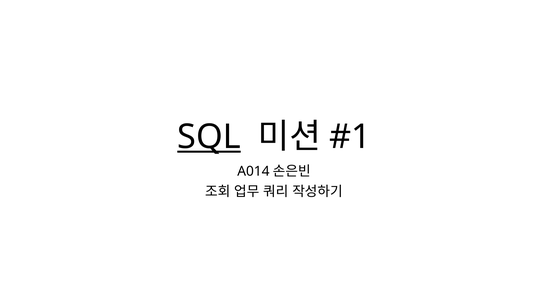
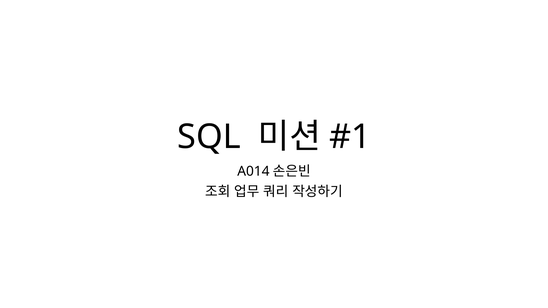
SQL underline: present -> none
